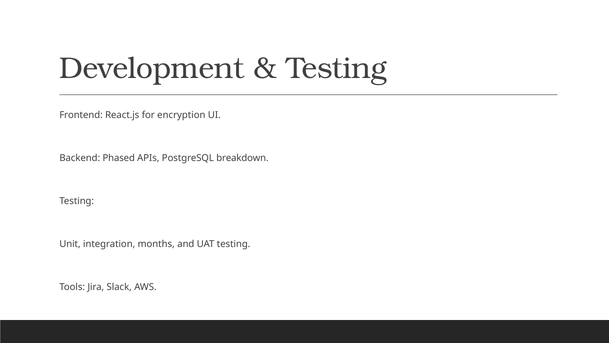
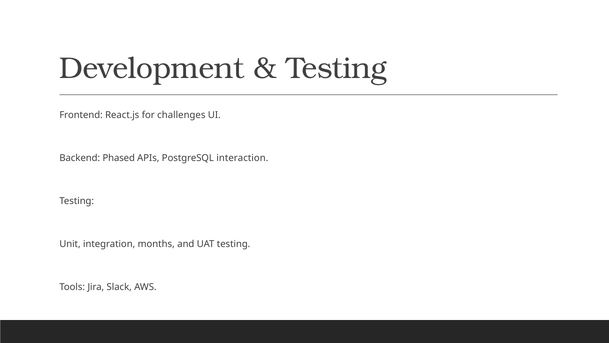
encryption: encryption -> challenges
breakdown: breakdown -> interaction
